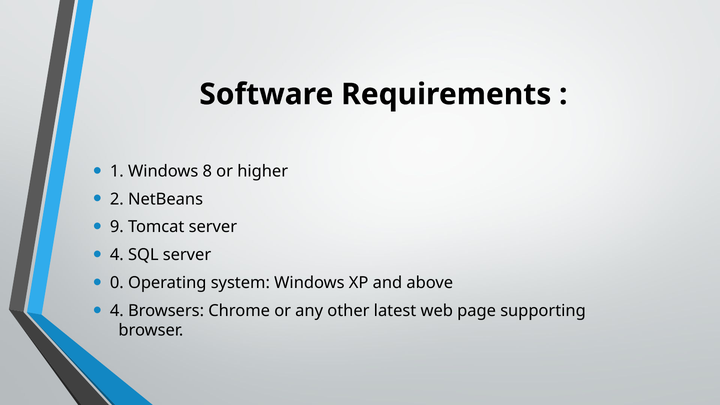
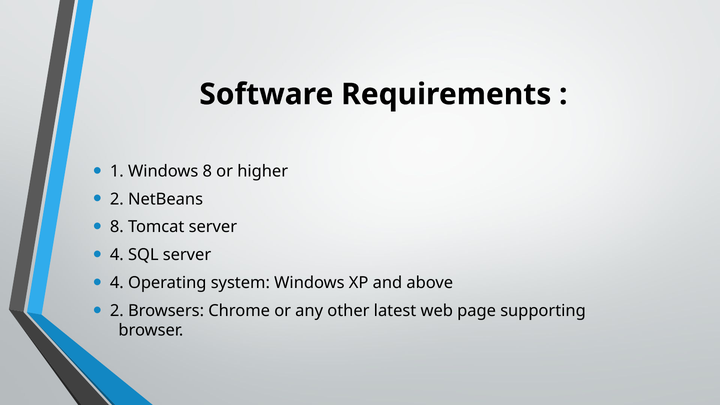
9 at (117, 227): 9 -> 8
0 at (117, 283): 0 -> 4
4 at (117, 311): 4 -> 2
